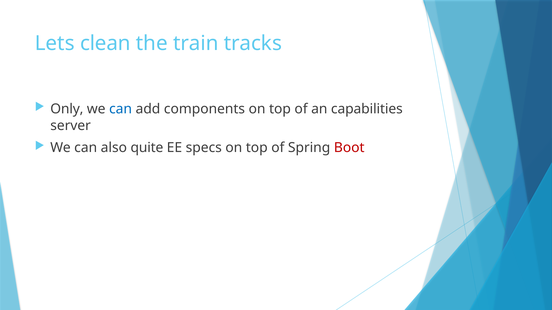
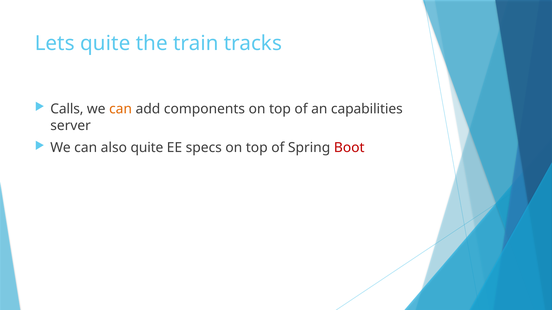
Lets clean: clean -> quite
Only: Only -> Calls
can at (121, 109) colour: blue -> orange
